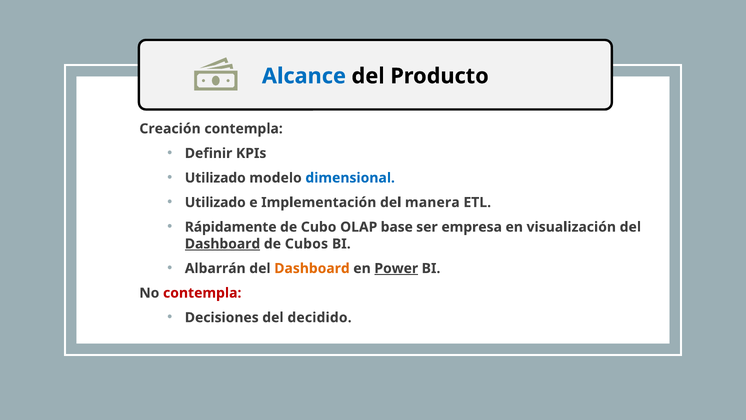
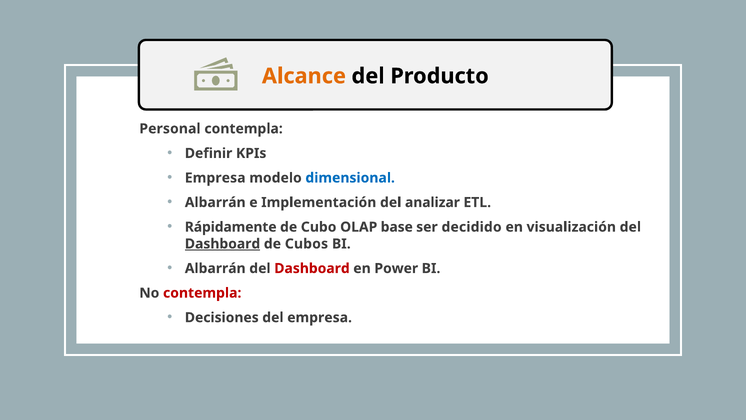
Alcance colour: blue -> orange
Creación: Creación -> Personal
Utilizado at (215, 178): Utilizado -> Empresa
Utilizado at (215, 202): Utilizado -> Albarrán
manera: manera -> analizar
empresa: empresa -> decidido
Dashboard at (312, 268) colour: orange -> red
Power underline: present -> none
del decidido: decidido -> empresa
